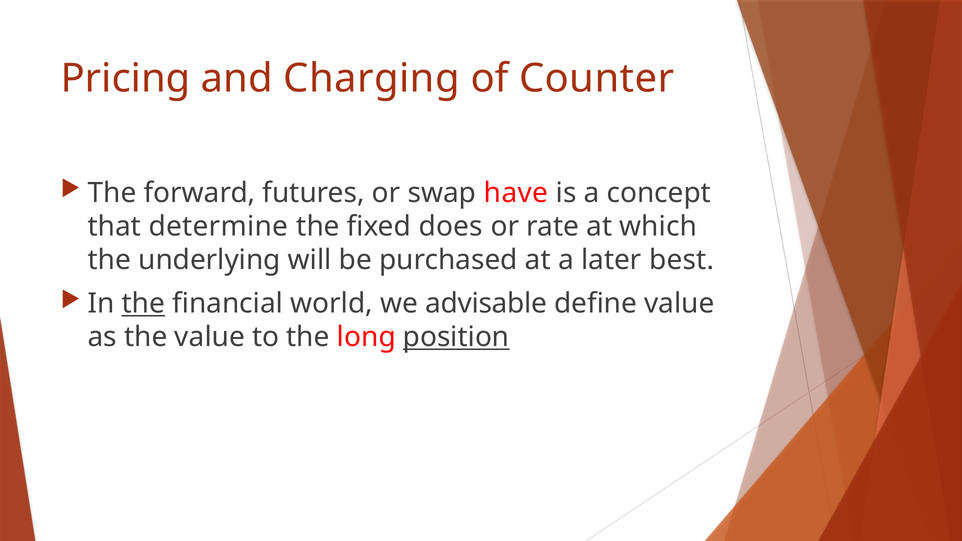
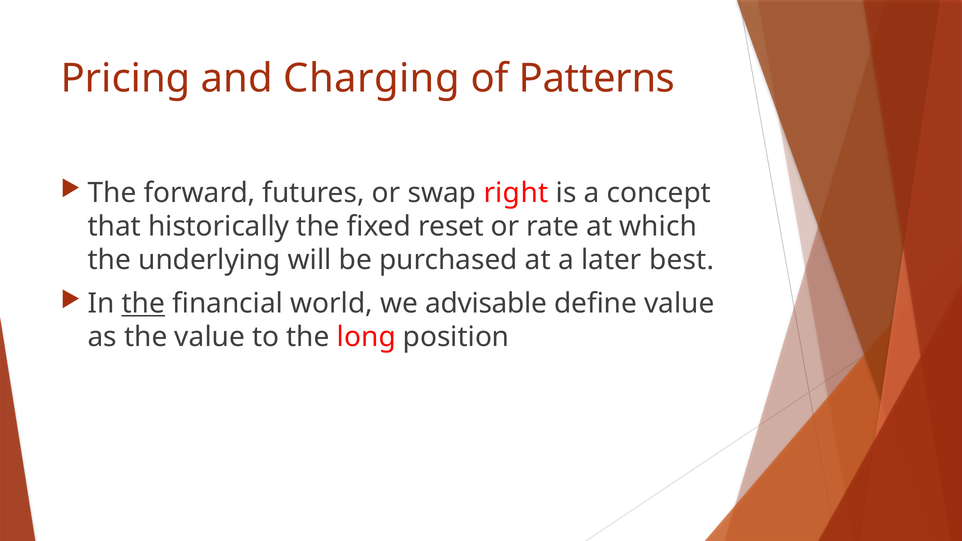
Counter: Counter -> Patterns
have: have -> right
determine: determine -> historically
does: does -> reset
position underline: present -> none
